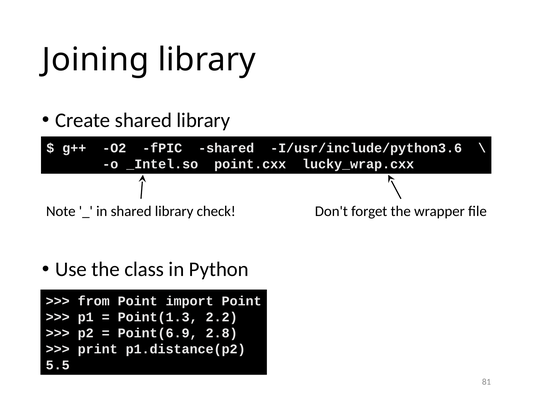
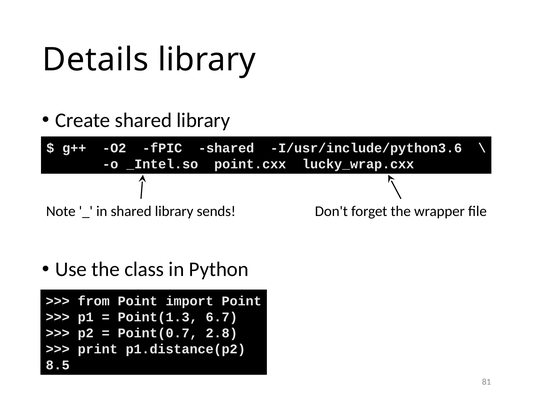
Joining: Joining -> Details
check: check -> sends
2.2: 2.2 -> 6.7
Point(6.9: Point(6.9 -> Point(0.7
5.5: 5.5 -> 8.5
